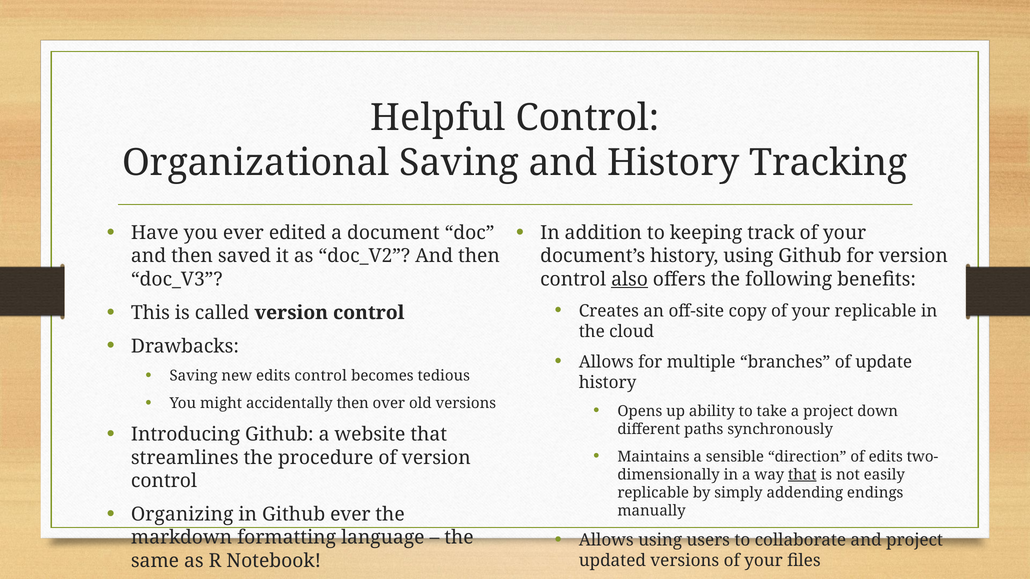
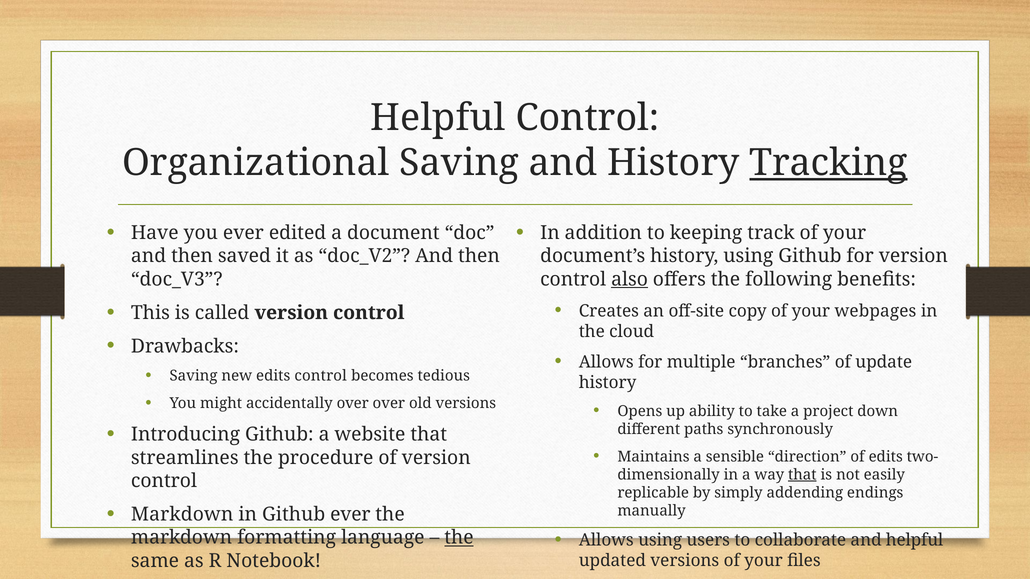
Tracking underline: none -> present
your replicable: replicable -> webpages
accidentally then: then -> over
Organizing at (182, 515): Organizing -> Markdown
and project: project -> helpful
the at (459, 538) underline: none -> present
